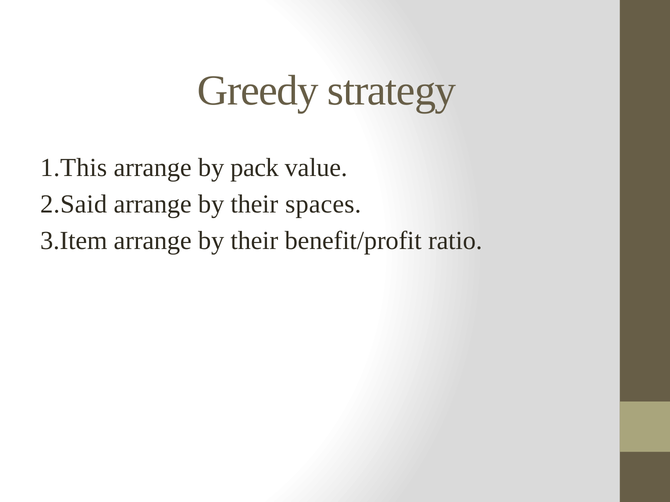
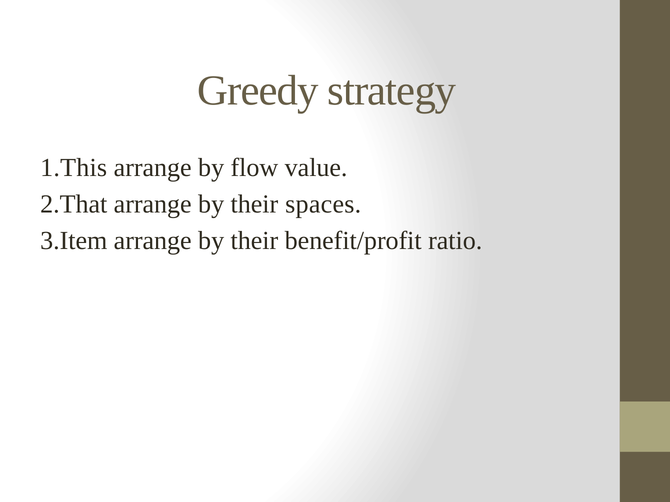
pack: pack -> flow
2.Said: 2.Said -> 2.That
